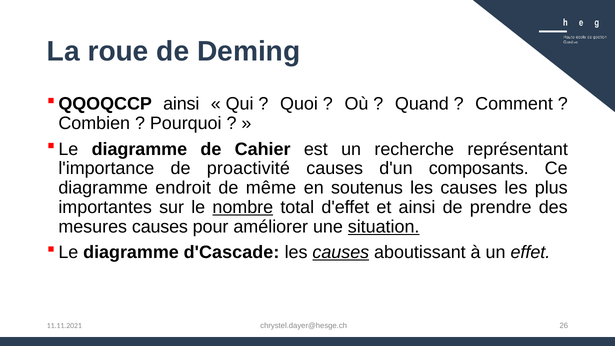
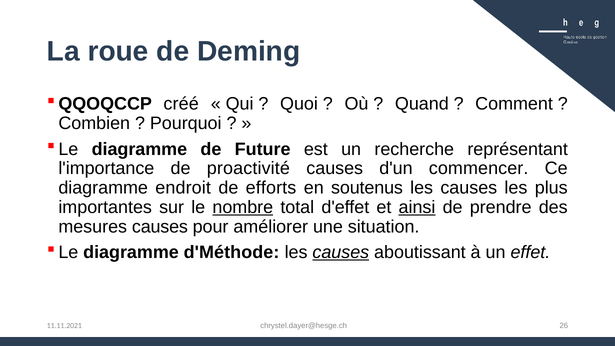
ainsi at (181, 104): ainsi -> créé
Cahier: Cahier -> Future
composants: composants -> commencer
même: même -> efforts
ainsi at (417, 207) underline: none -> present
situation underline: present -> none
d'Cascade: d'Cascade -> d'Méthode
